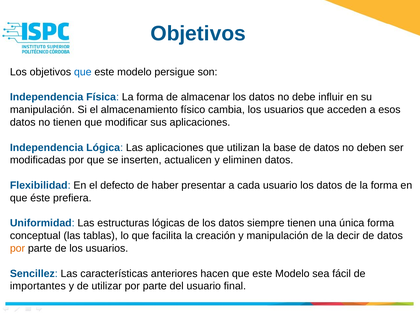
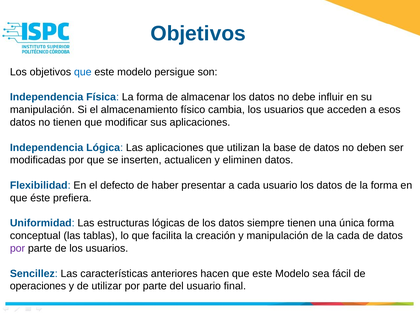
la decir: decir -> cada
por at (17, 248) colour: orange -> purple
importantes: importantes -> operaciones
